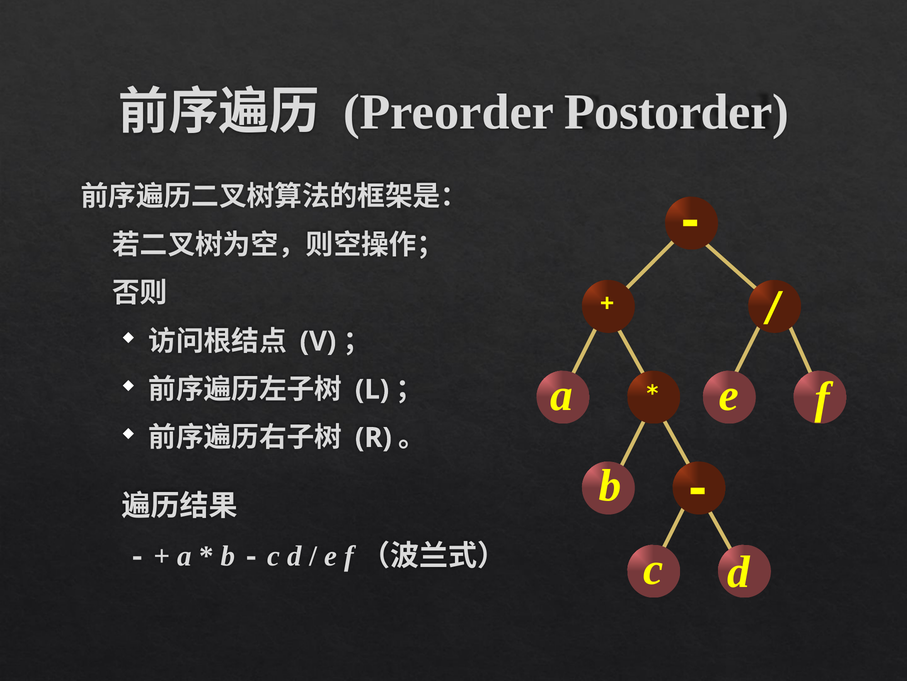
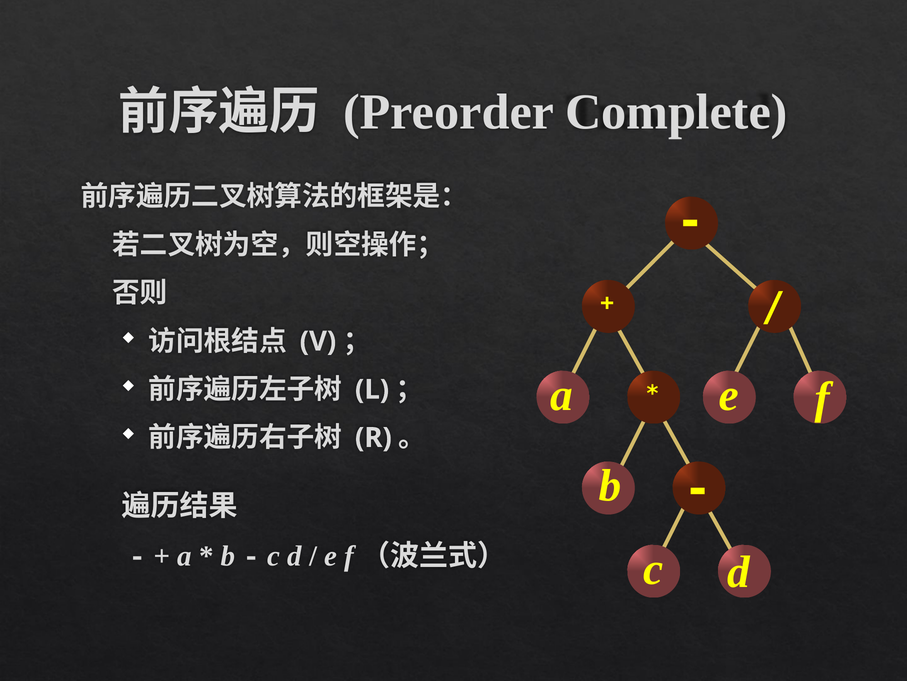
Postorder: Postorder -> Complete
